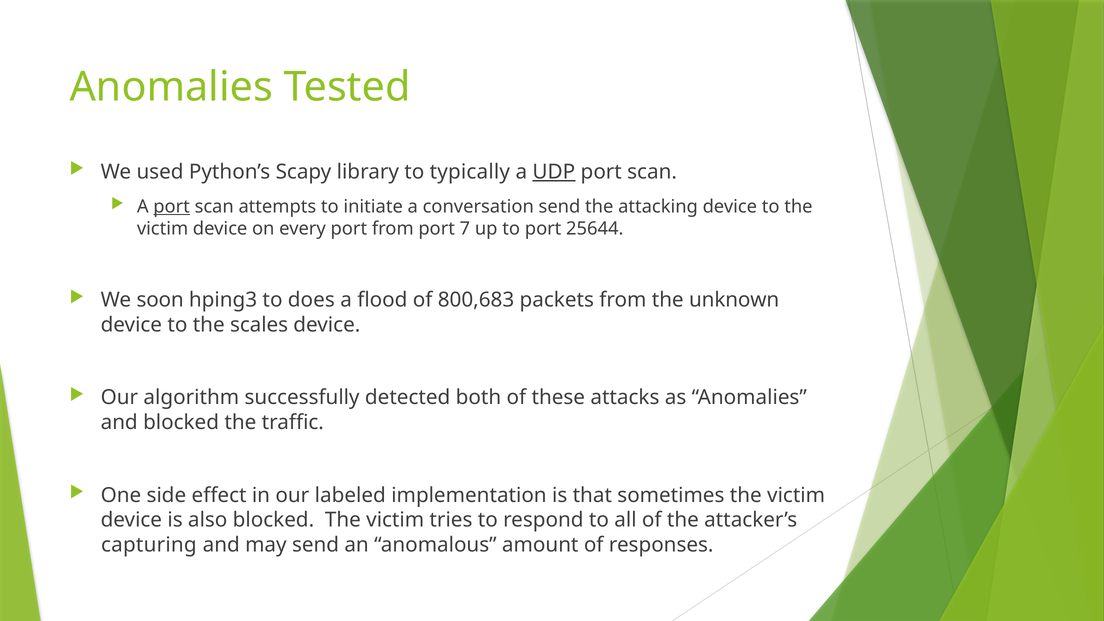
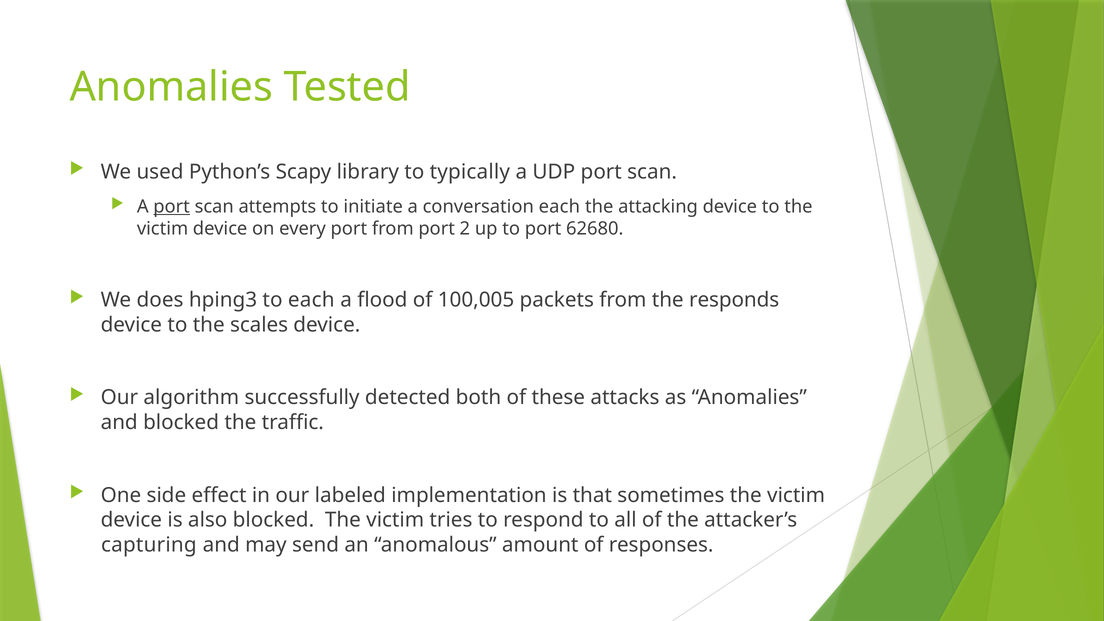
UDP underline: present -> none
conversation send: send -> each
7: 7 -> 2
25644: 25644 -> 62680
soon: soon -> does
to does: does -> each
800,683: 800,683 -> 100,005
unknown: unknown -> responds
